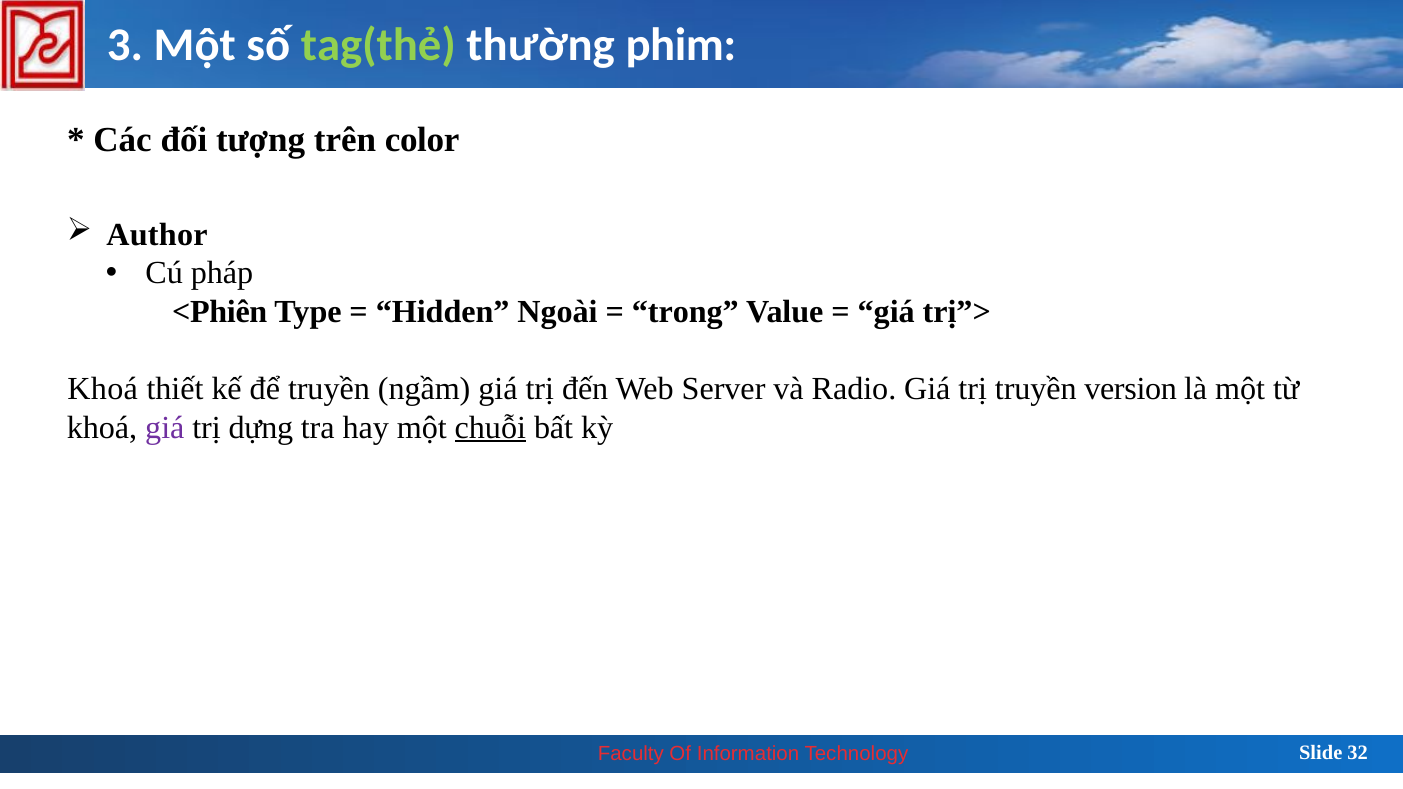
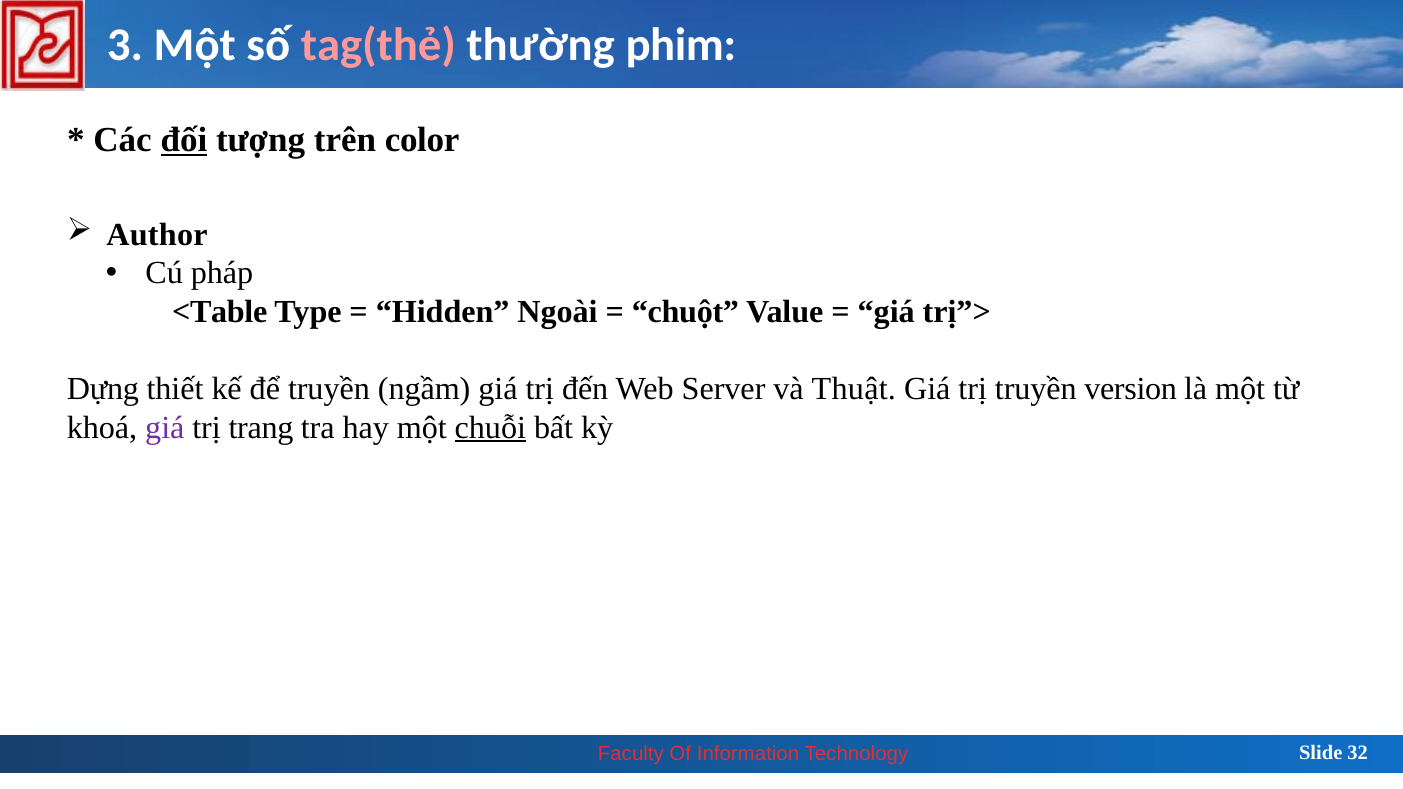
tag(thẻ colour: light green -> pink
đối underline: none -> present
<Phiên: <Phiên -> <Table
trong: trong -> chuột
Khoá at (103, 389): Khoá -> Dựng
Radio: Radio -> Thuật
dựng: dựng -> trang
